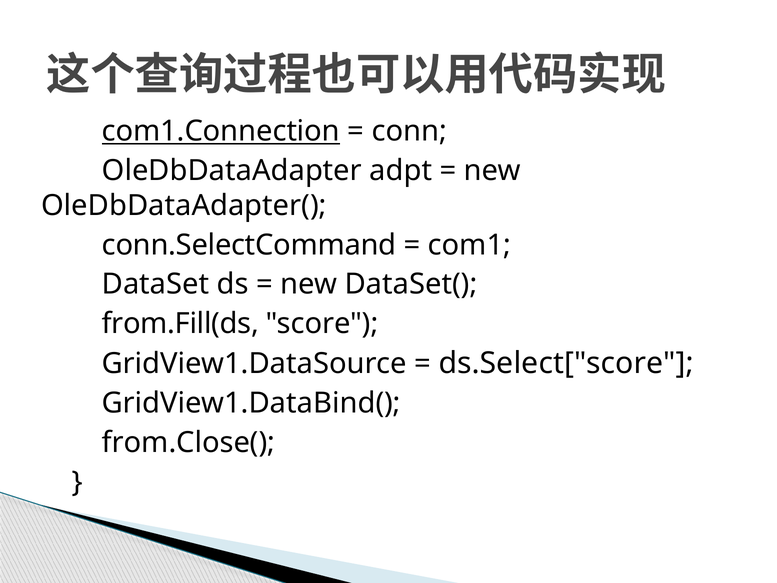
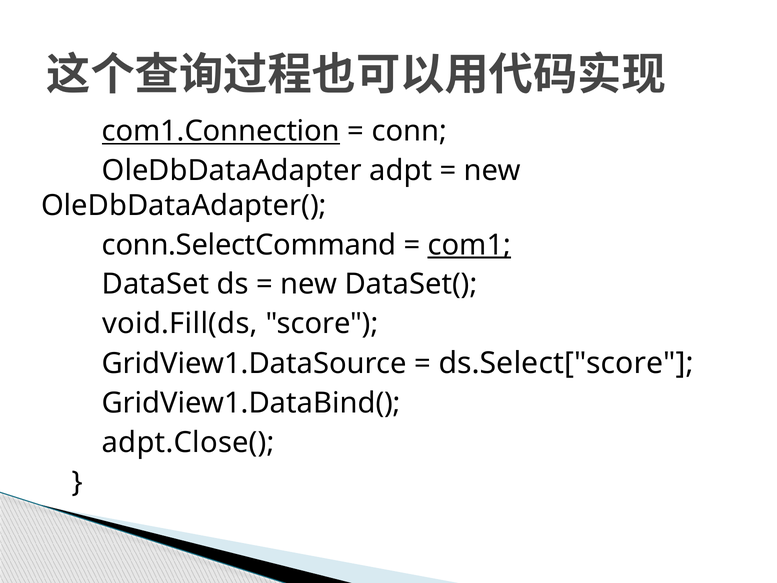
com1 underline: none -> present
from.Fill(ds: from.Fill(ds -> void.Fill(ds
from.Close(: from.Close( -> adpt.Close(
